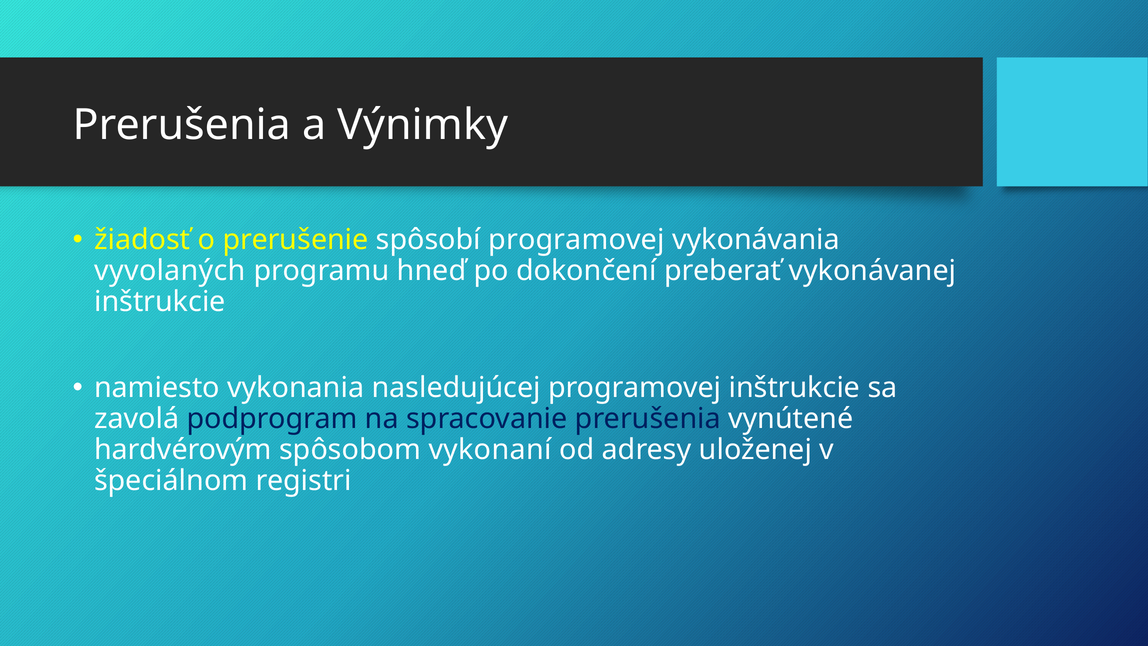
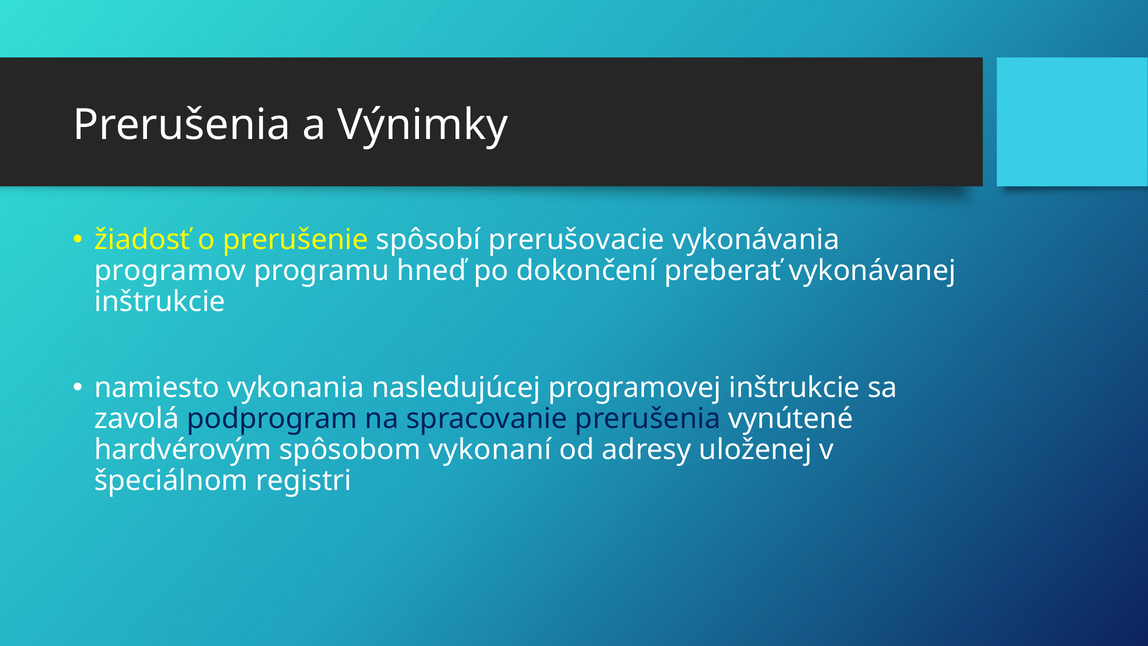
spôsobí programovej: programovej -> prerušovacie
vyvolaných: vyvolaných -> programov
